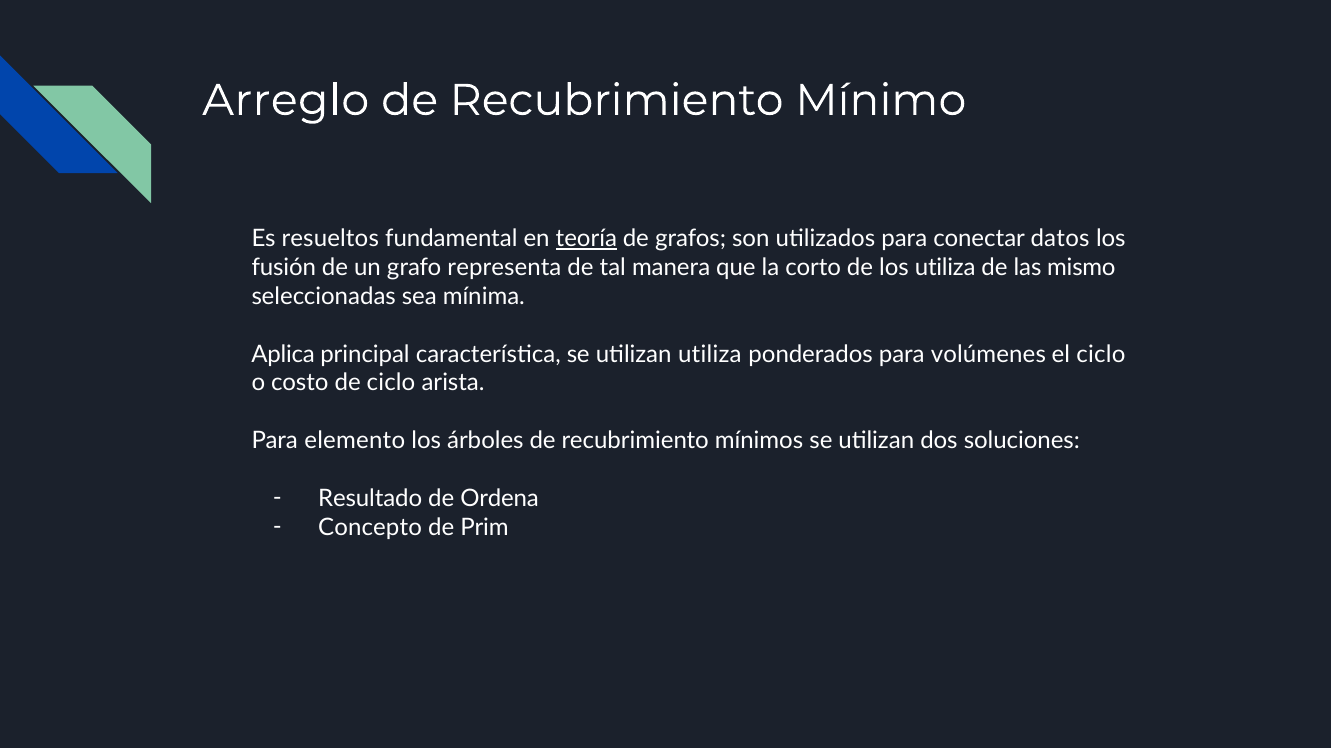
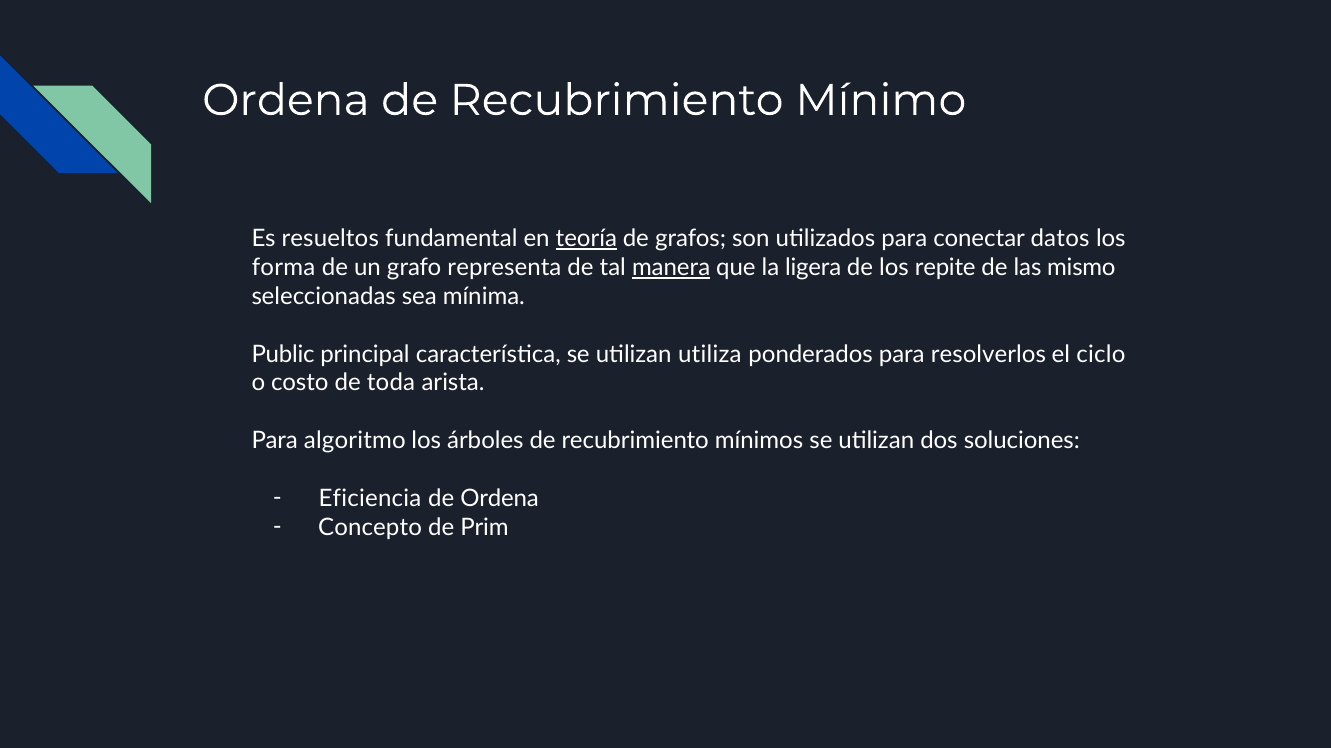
Arreglo at (286, 100): Arreglo -> Ordena
fusión: fusión -> forma
manera underline: none -> present
corto: corto -> ligera
los utiliza: utiliza -> repite
Aplica: Aplica -> Public
volúmenes: volúmenes -> resolverlos
de ciclo: ciclo -> toda
elemento: elemento -> algoritmo
Resultado: Resultado -> Eficiencia
